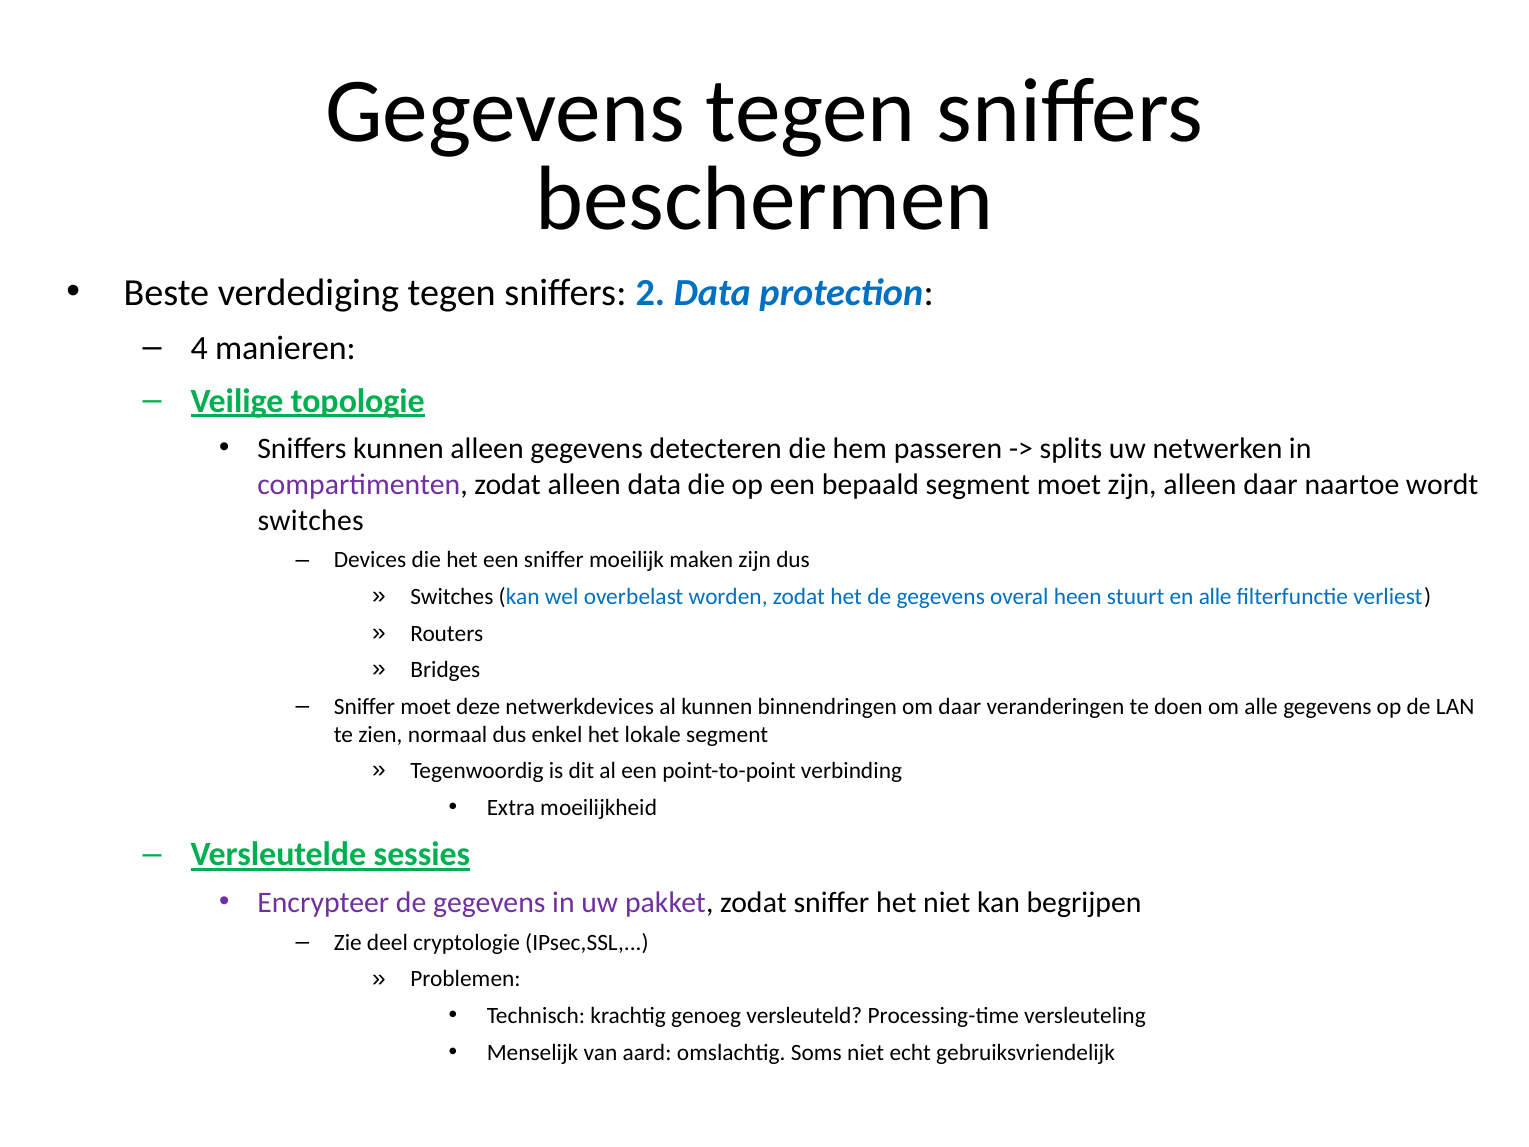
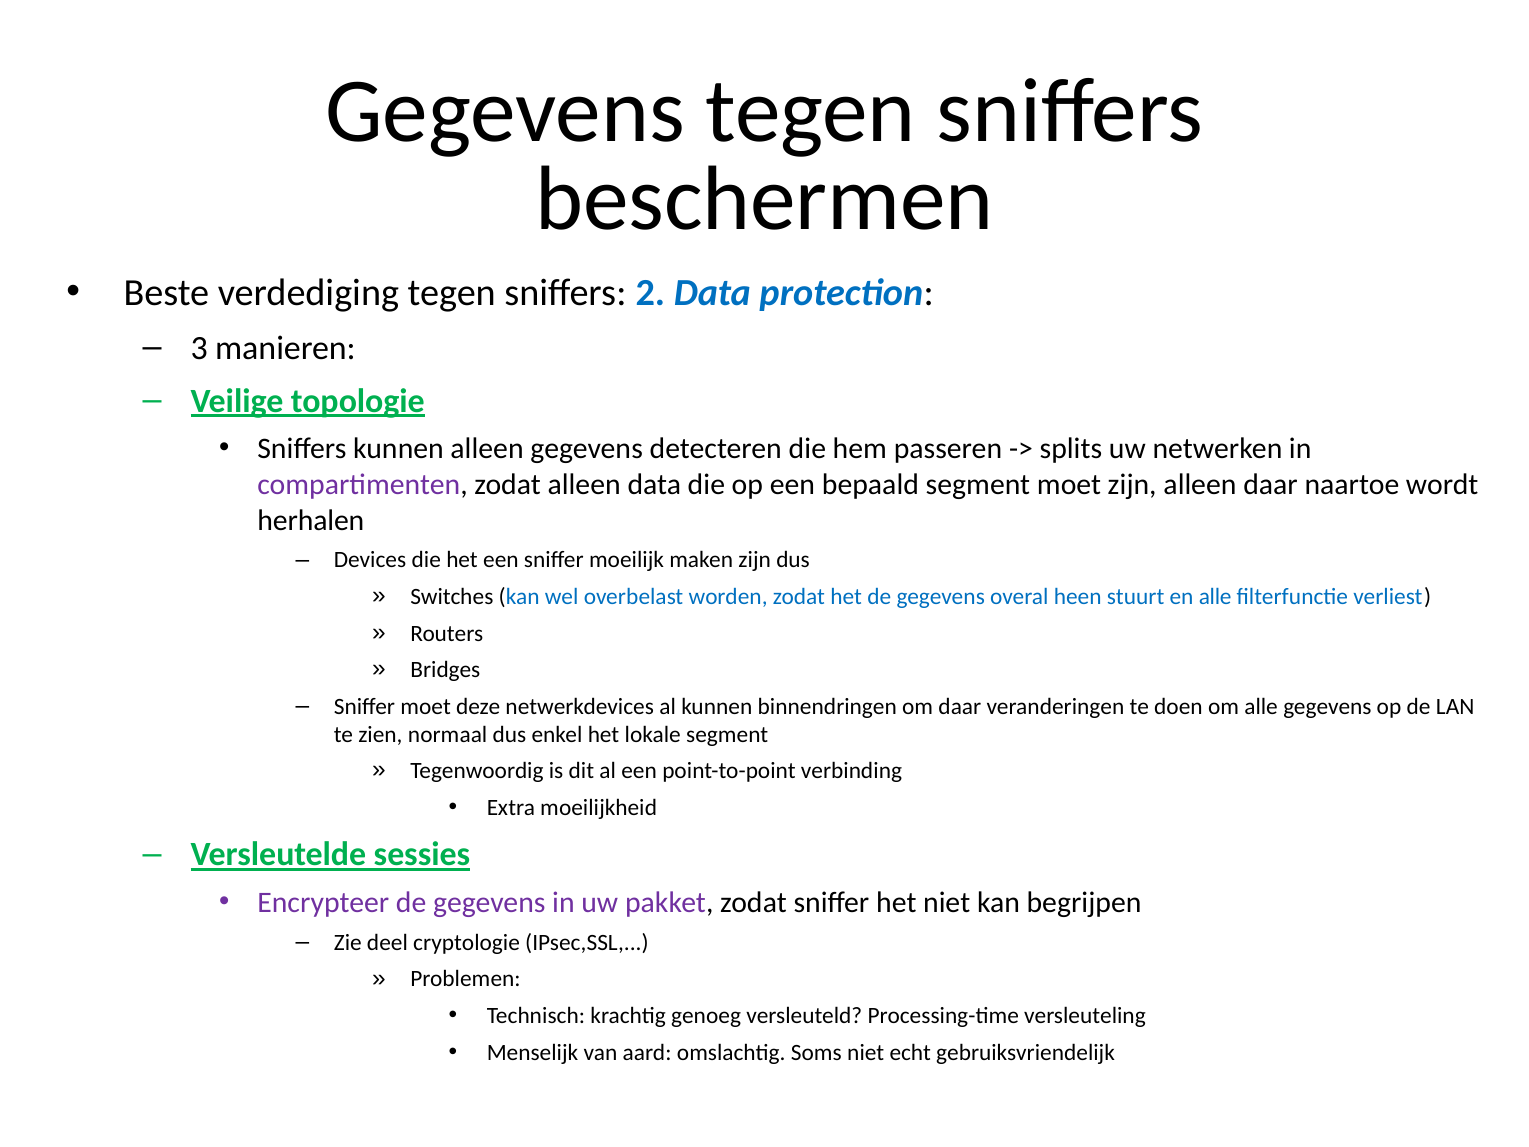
4: 4 -> 3
switches at (311, 520): switches -> herhalen
